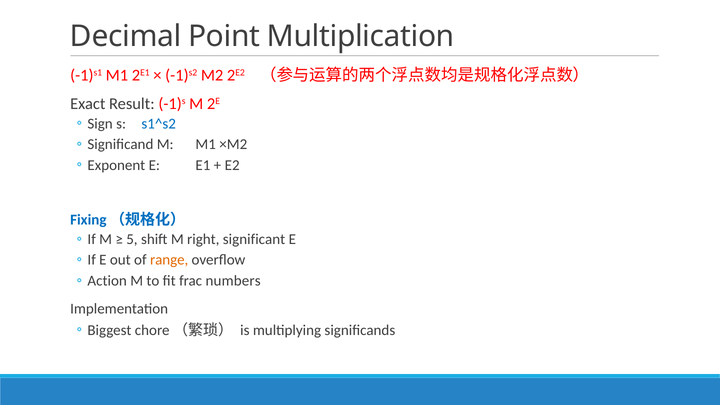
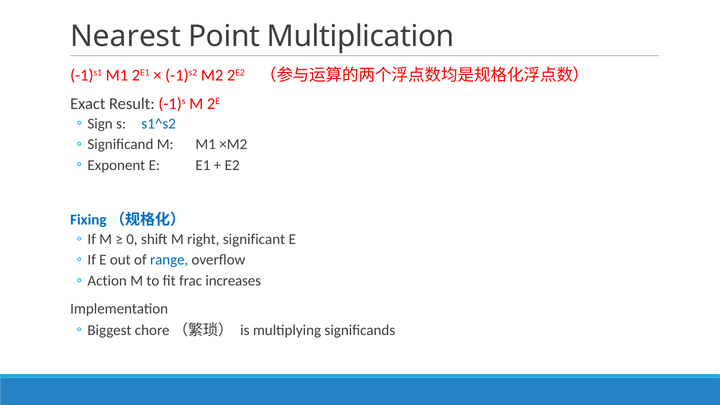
Decimal: Decimal -> Nearest
5: 5 -> 0
range colour: orange -> blue
numbers: numbers -> increases
